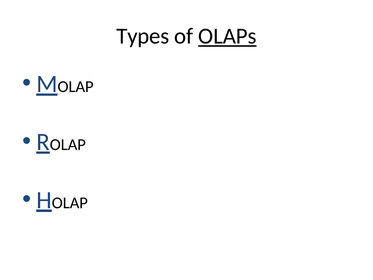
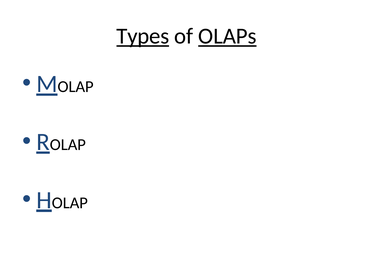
Types underline: none -> present
